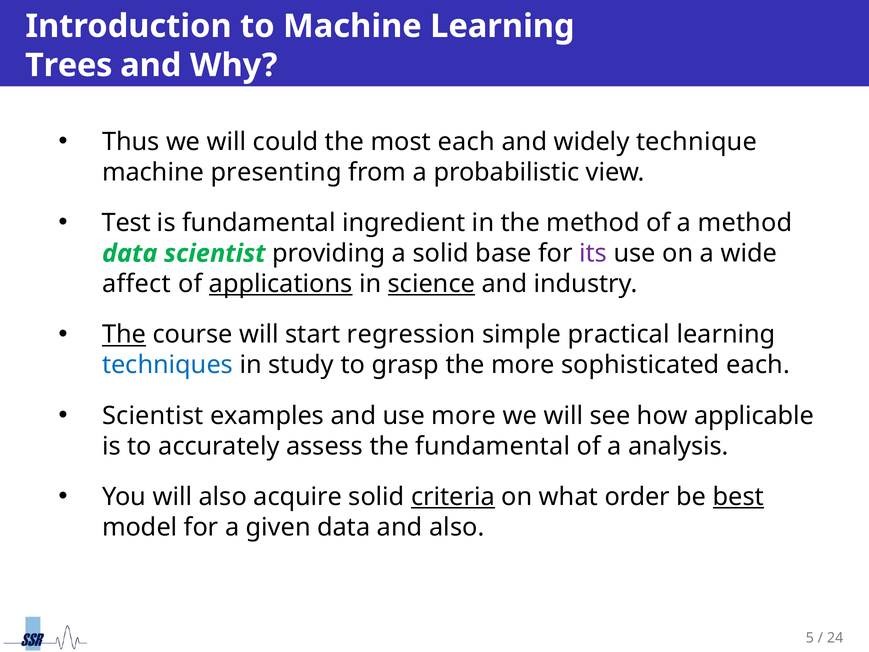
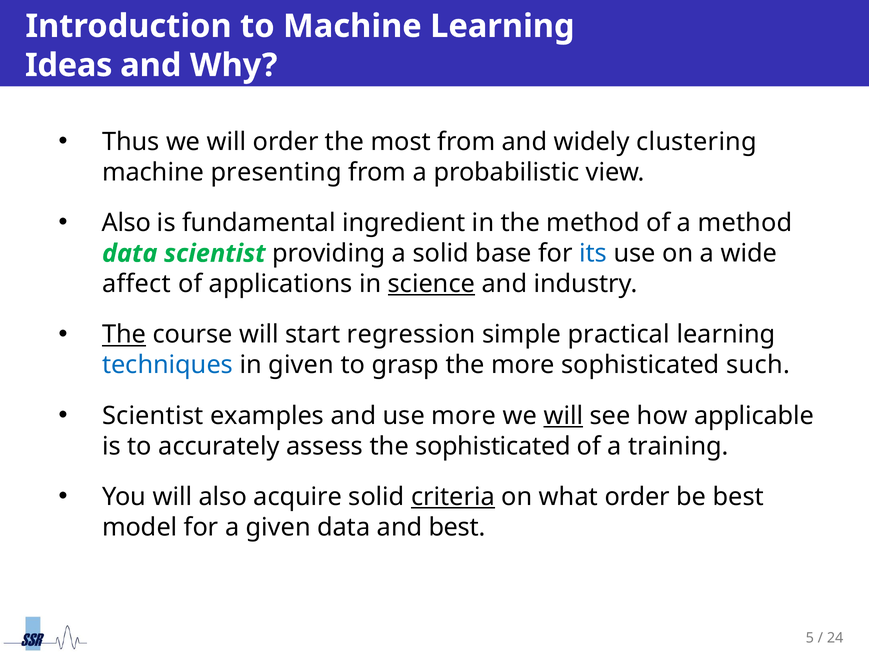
Trees: Trees -> Ideas
will could: could -> order
most each: each -> from
technique: technique -> clustering
Test at (126, 223): Test -> Also
its colour: purple -> blue
applications underline: present -> none
in study: study -> given
sophisticated each: each -> such
will at (563, 416) underline: none -> present
the fundamental: fundamental -> sophisticated
analysis: analysis -> training
best at (738, 497) underline: present -> none
and also: also -> best
